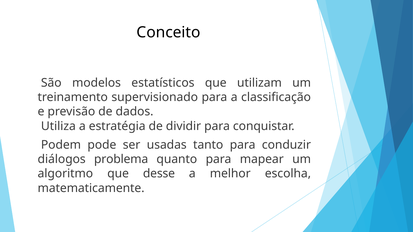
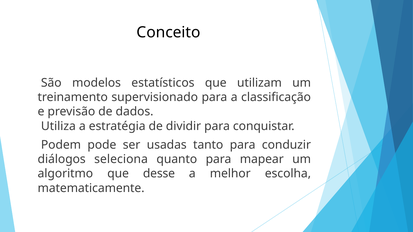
problema: problema -> seleciona
